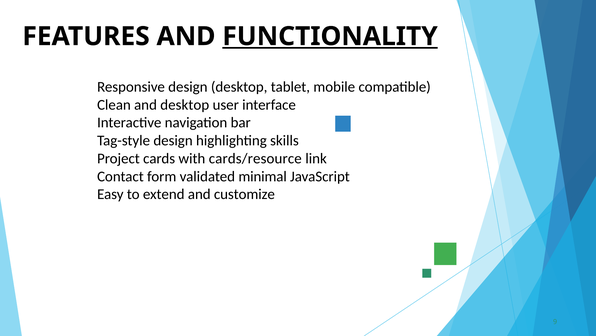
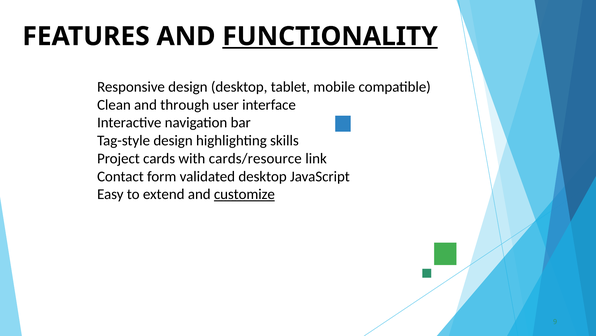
and desktop: desktop -> through
validated minimal: minimal -> desktop
customize underline: none -> present
